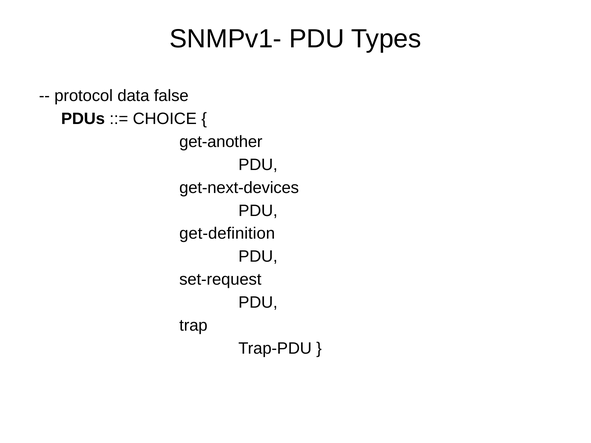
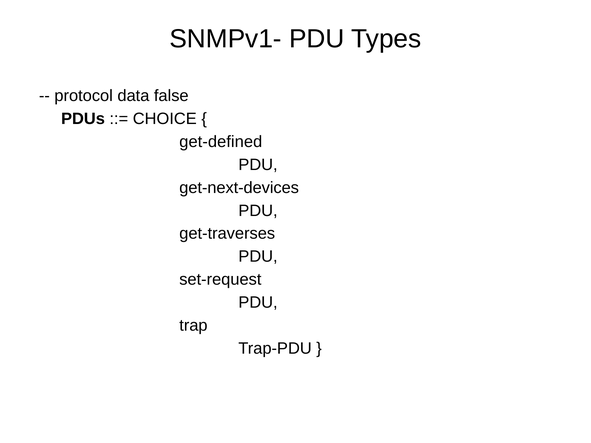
get-another: get-another -> get-defined
get-definition: get-definition -> get-traverses
